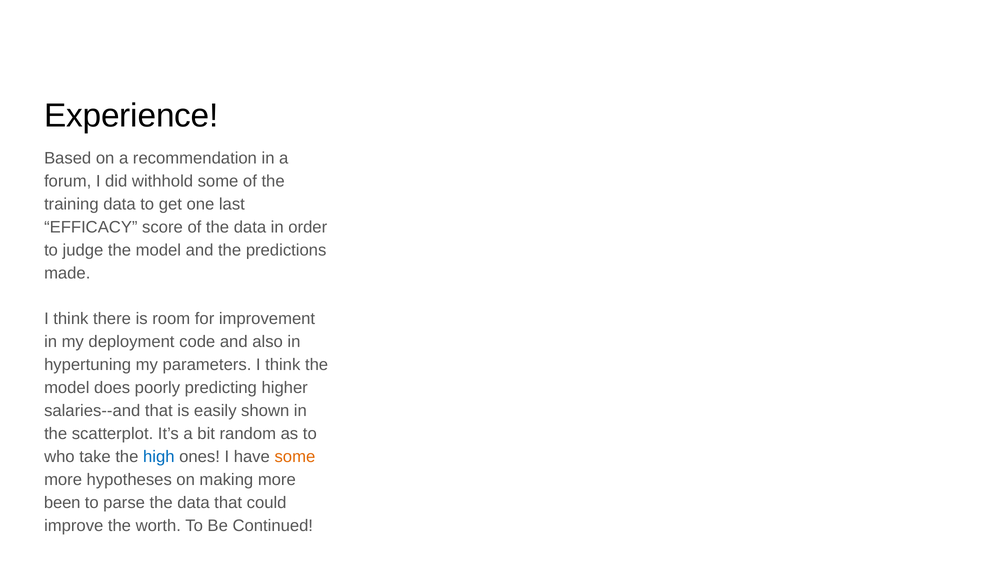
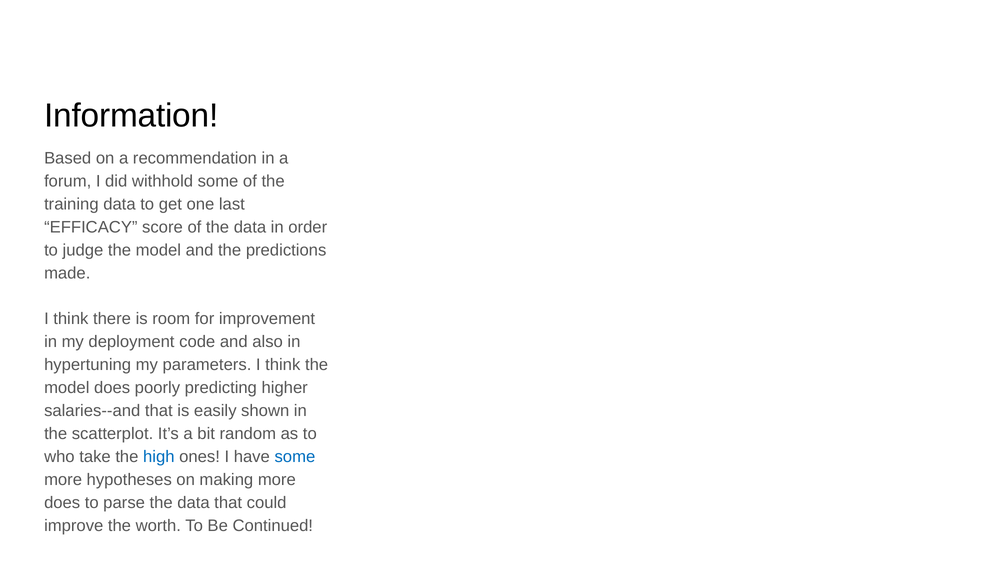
Experience: Experience -> Information
some at (295, 457) colour: orange -> blue
been at (62, 503): been -> does
